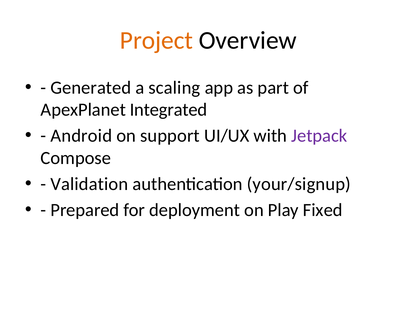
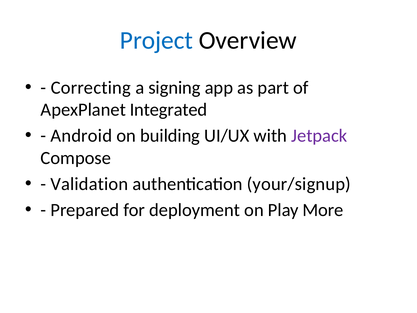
Project colour: orange -> blue
Generated: Generated -> Correcting
scaling: scaling -> signing
support: support -> building
Fixed: Fixed -> More
